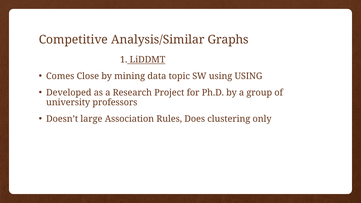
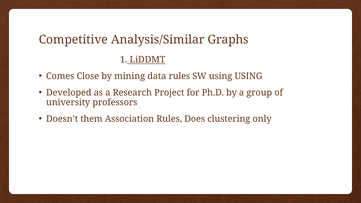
data topic: topic -> rules
large: large -> them
